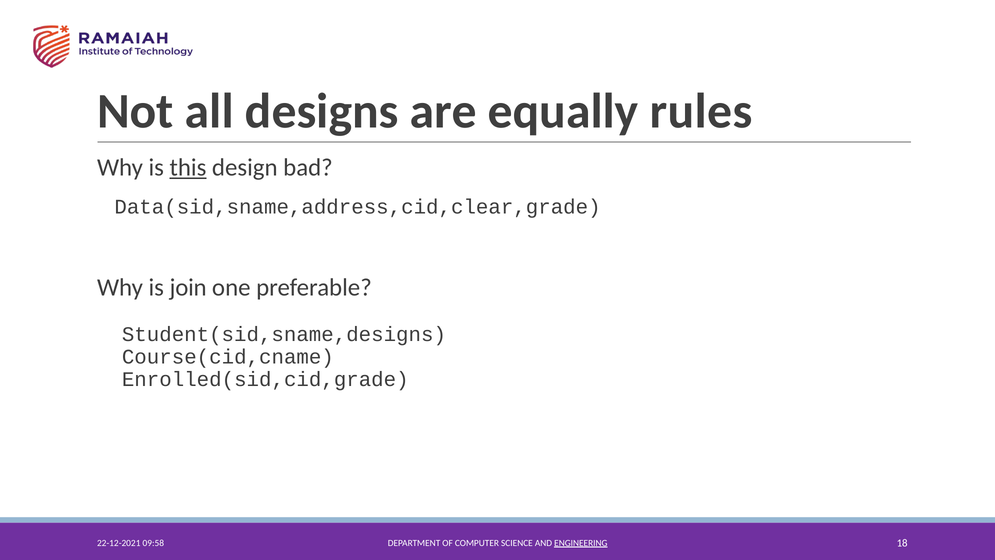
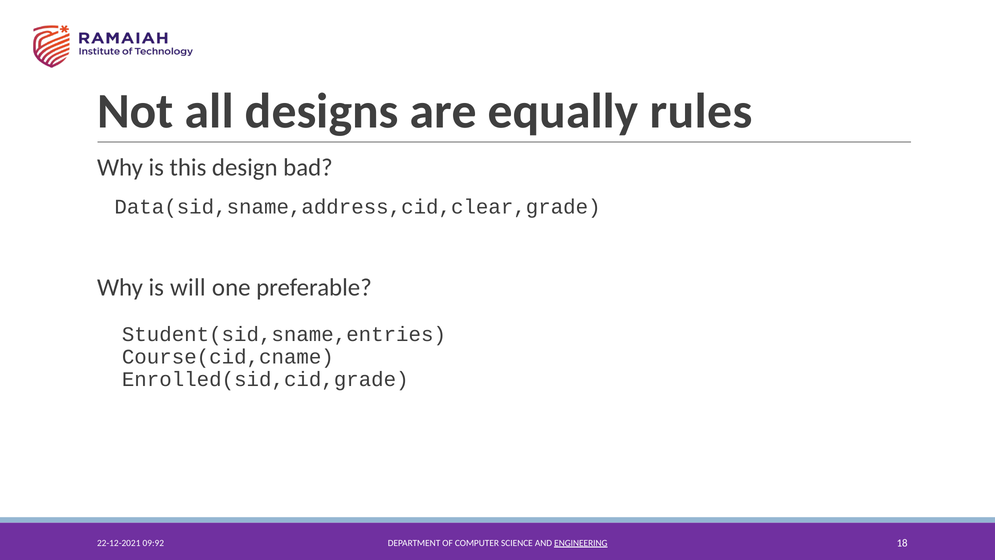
this underline: present -> none
join: join -> will
Student(sid,sname,designs: Student(sid,sname,designs -> Student(sid,sname,entries
09:58: 09:58 -> 09:92
